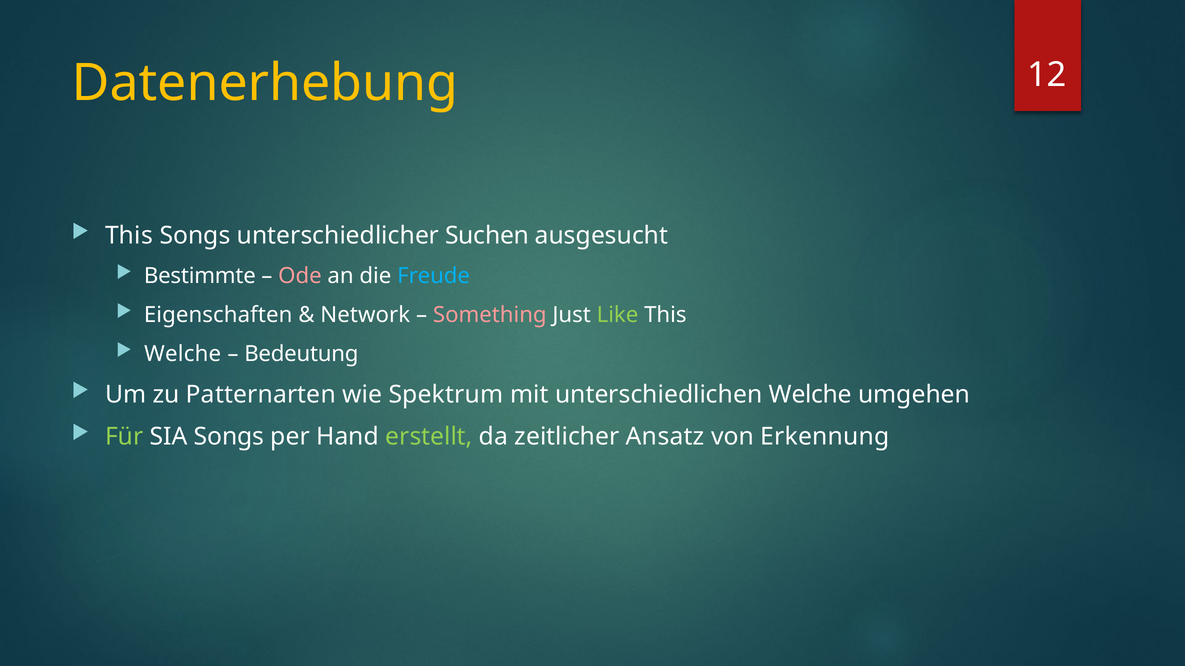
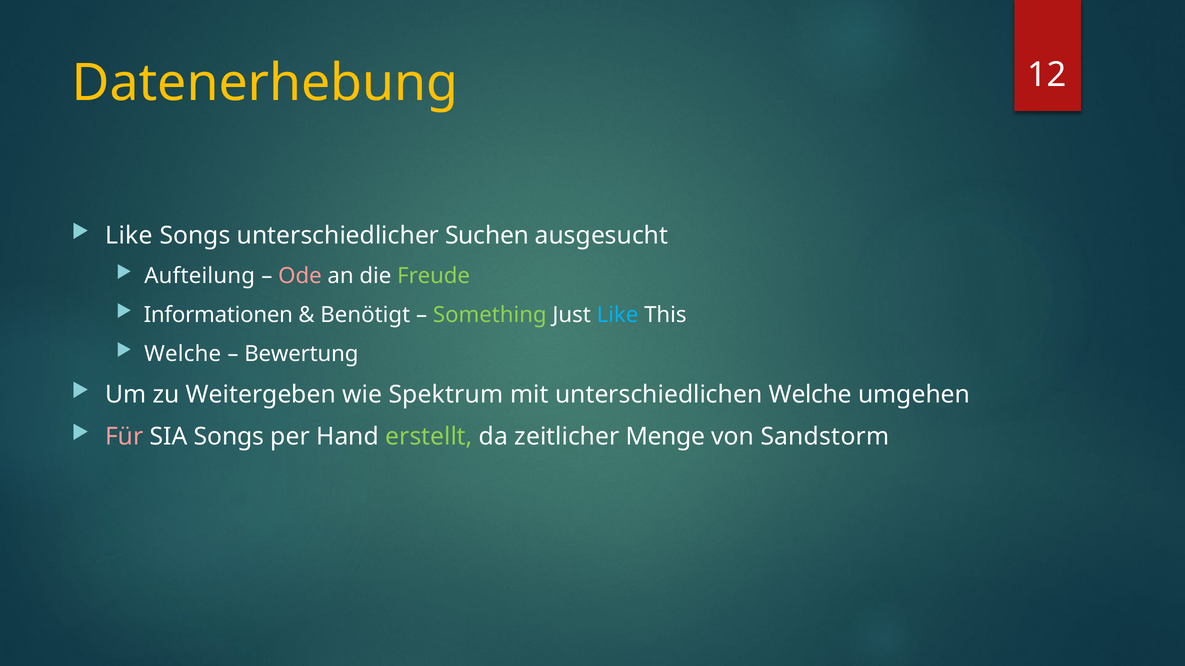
This at (129, 236): This -> Like
Bestimmte: Bestimmte -> Aufteilung
Freude colour: light blue -> light green
Eigenschaften: Eigenschaften -> Informationen
Network: Network -> Benötigt
Something colour: pink -> light green
Like at (617, 315) colour: light green -> light blue
Bedeutung: Bedeutung -> Bewertung
Patternarten: Patternarten -> Weitergeben
Für colour: light green -> pink
Ansatz: Ansatz -> Menge
Erkennung: Erkennung -> Sandstorm
